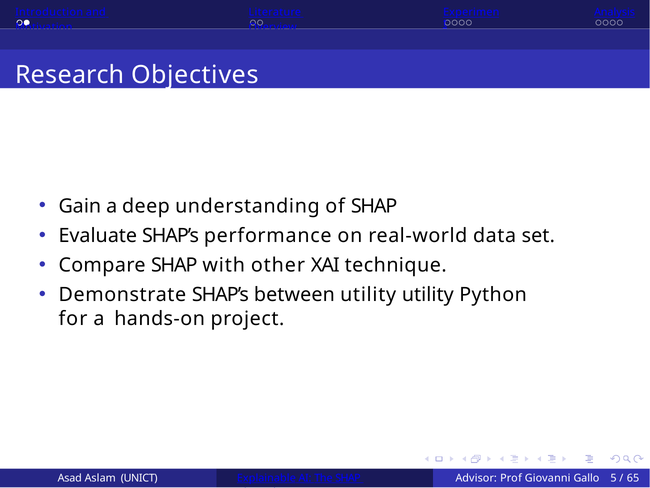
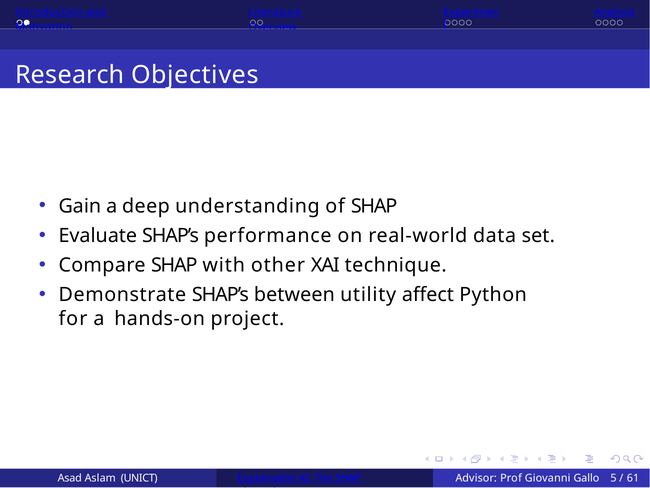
utility utility: utility -> affect
65: 65 -> 61
